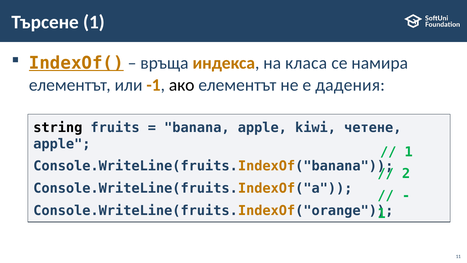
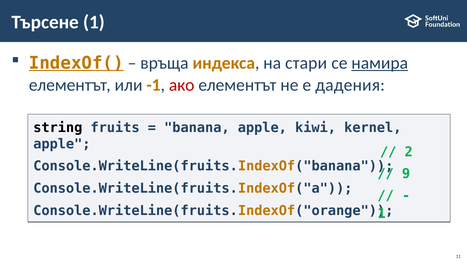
класа: класа -> стари
намира underline: none -> present
ако colour: black -> red
четене: четене -> kernel
1 at (409, 152): 1 -> 2
2: 2 -> 9
